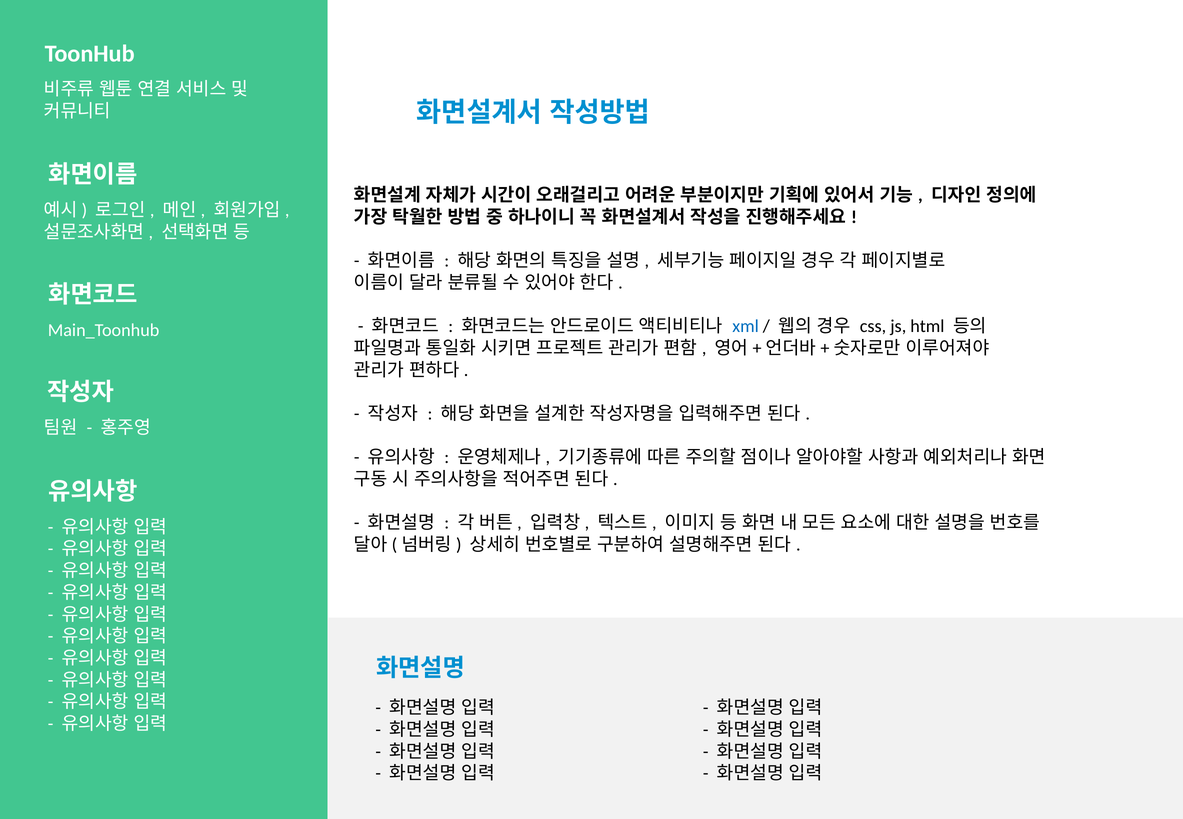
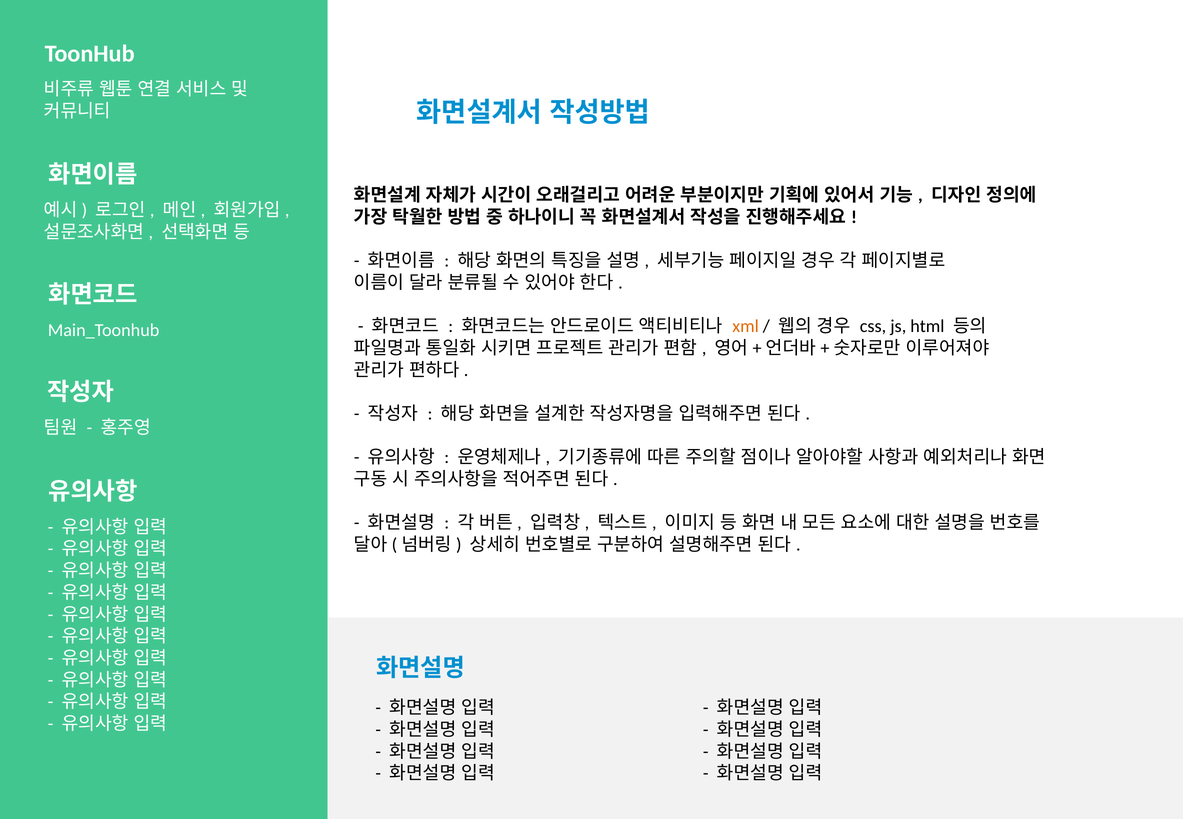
xml colour: blue -> orange
